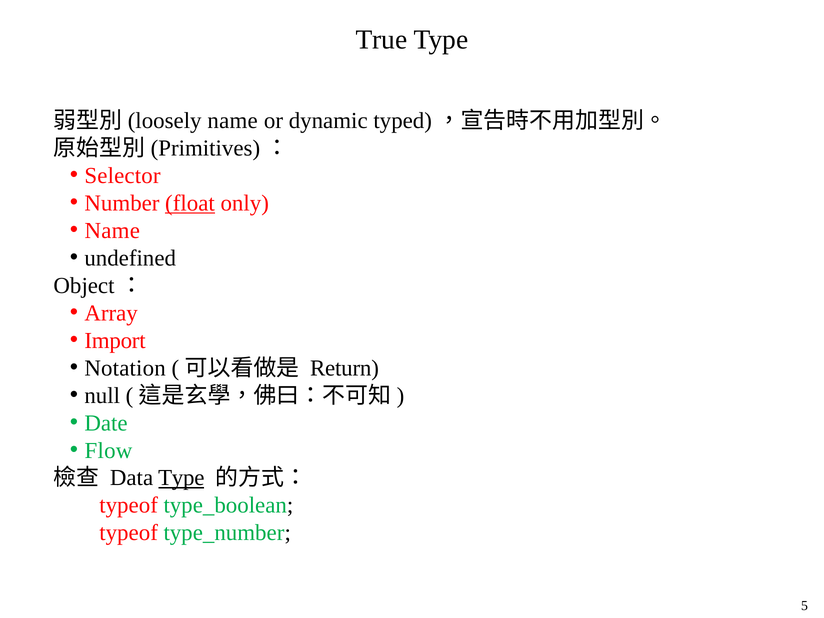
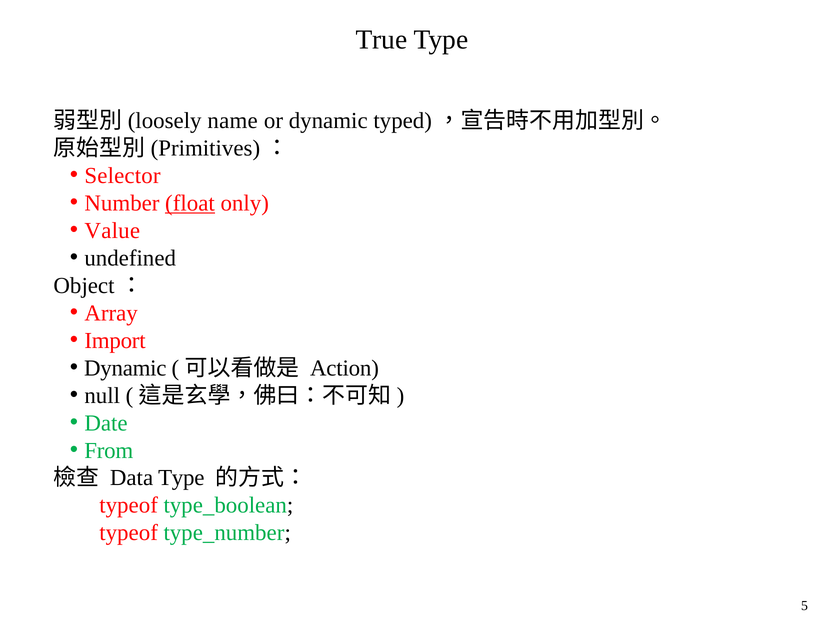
Name at (112, 231): Name -> Value
Notation at (125, 368): Notation -> Dynamic
Return: Return -> Action
Flow: Flow -> From
Type at (181, 478) underline: present -> none
